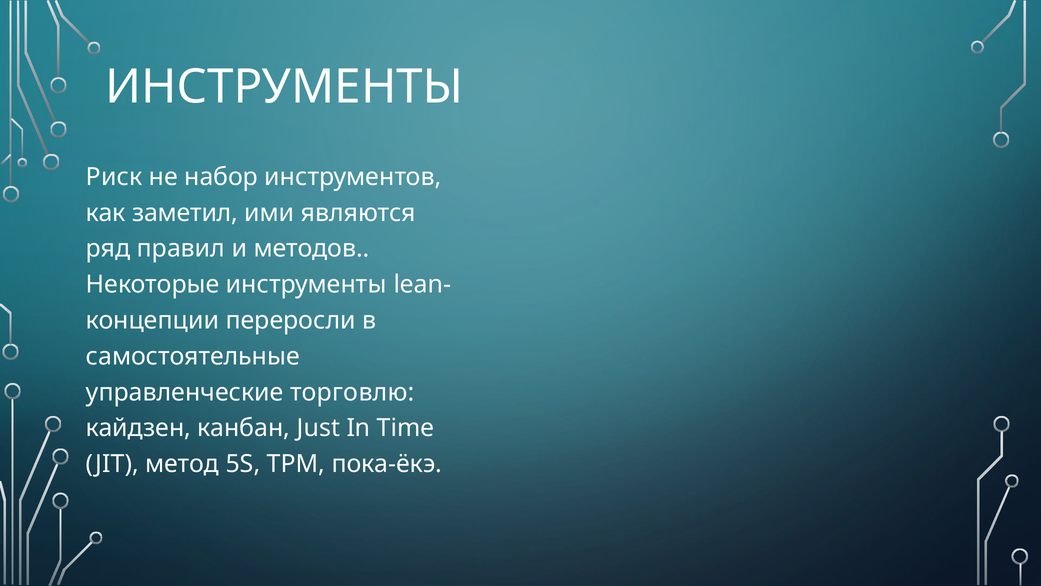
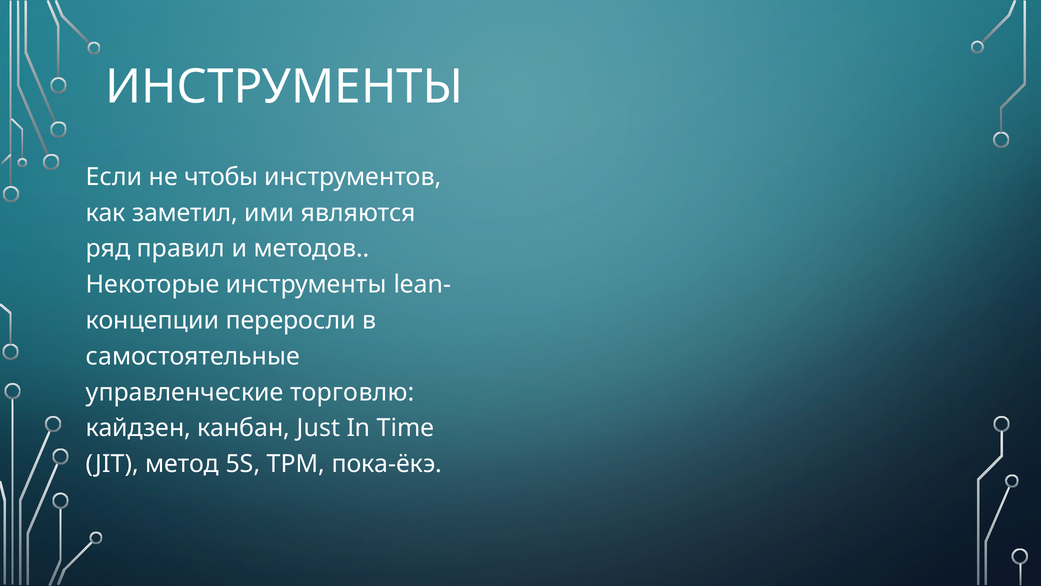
Риск: Риск -> Если
набор: набор -> чтобы
